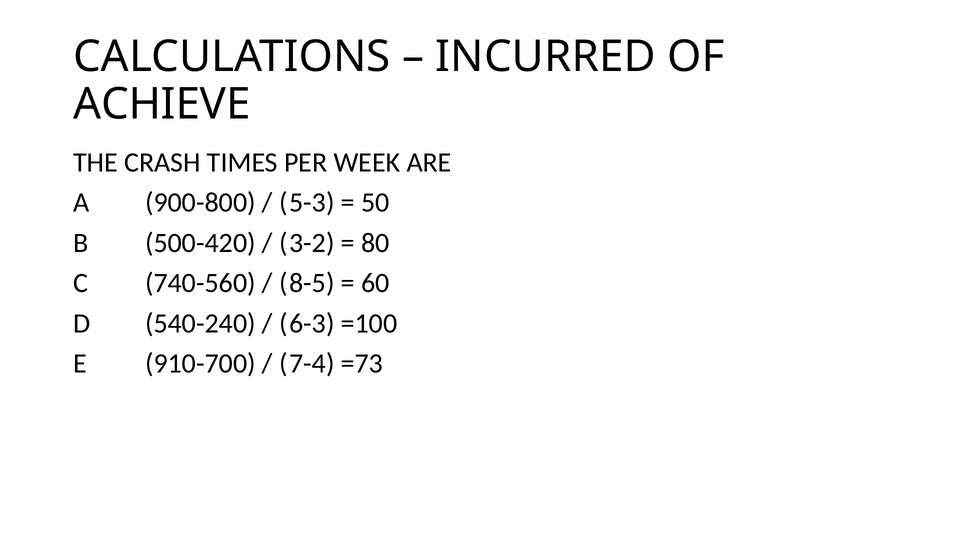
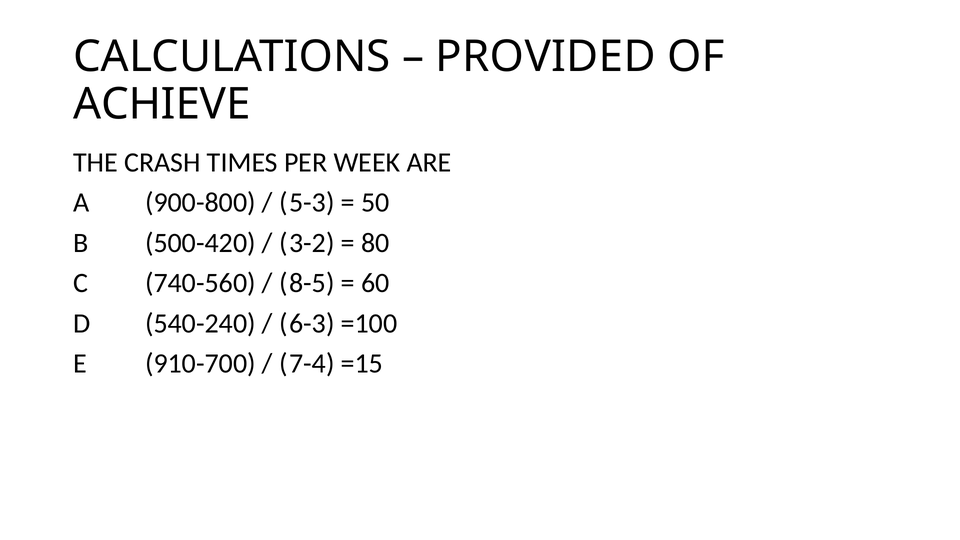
INCURRED: INCURRED -> PROVIDED
=73: =73 -> =15
